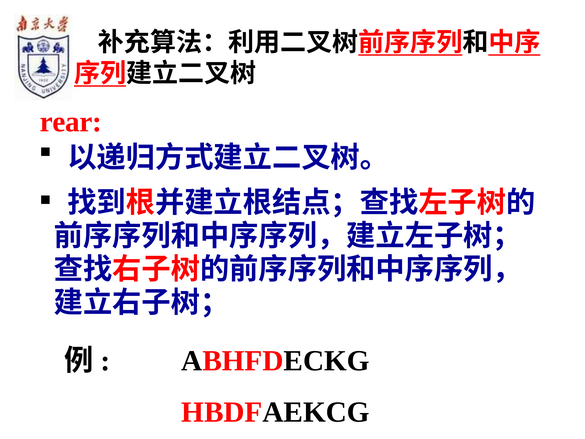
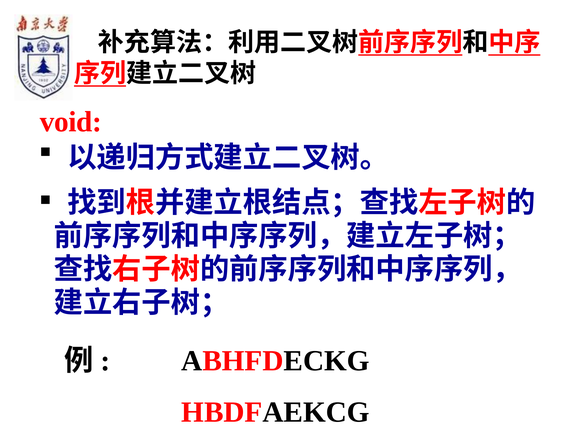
rear: rear -> void
